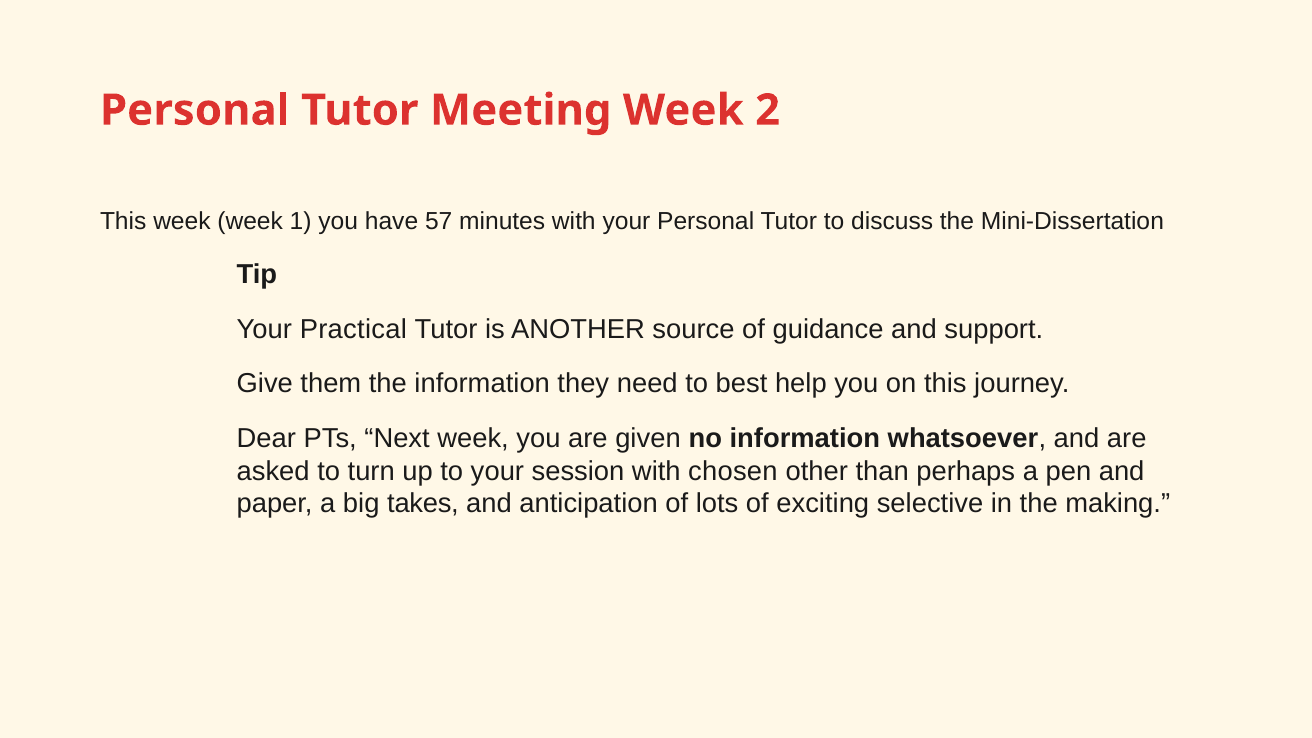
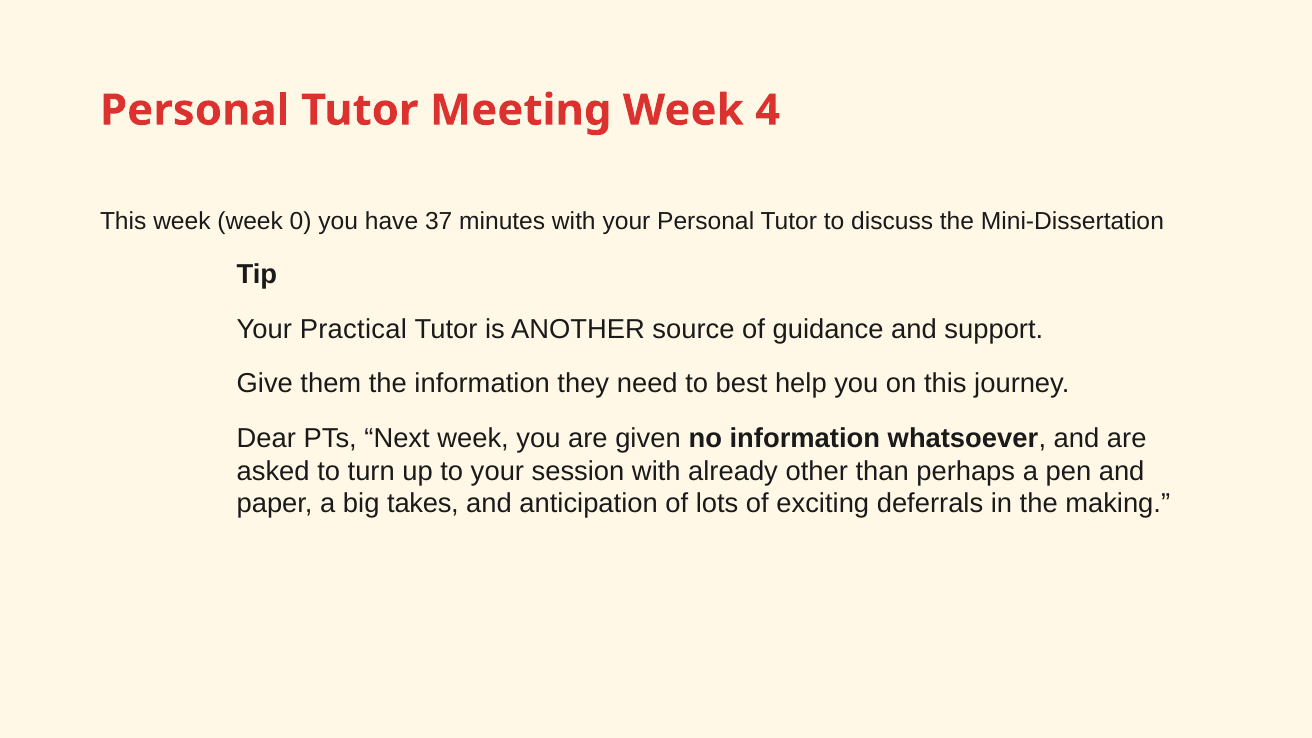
2: 2 -> 4
1: 1 -> 0
57: 57 -> 37
chosen: chosen -> already
selective: selective -> deferrals
